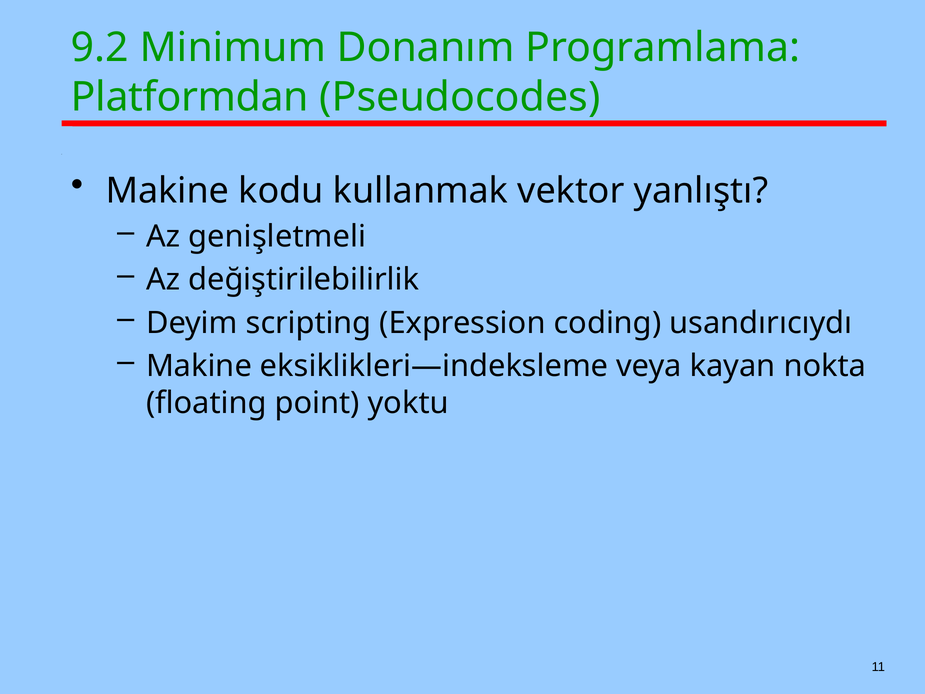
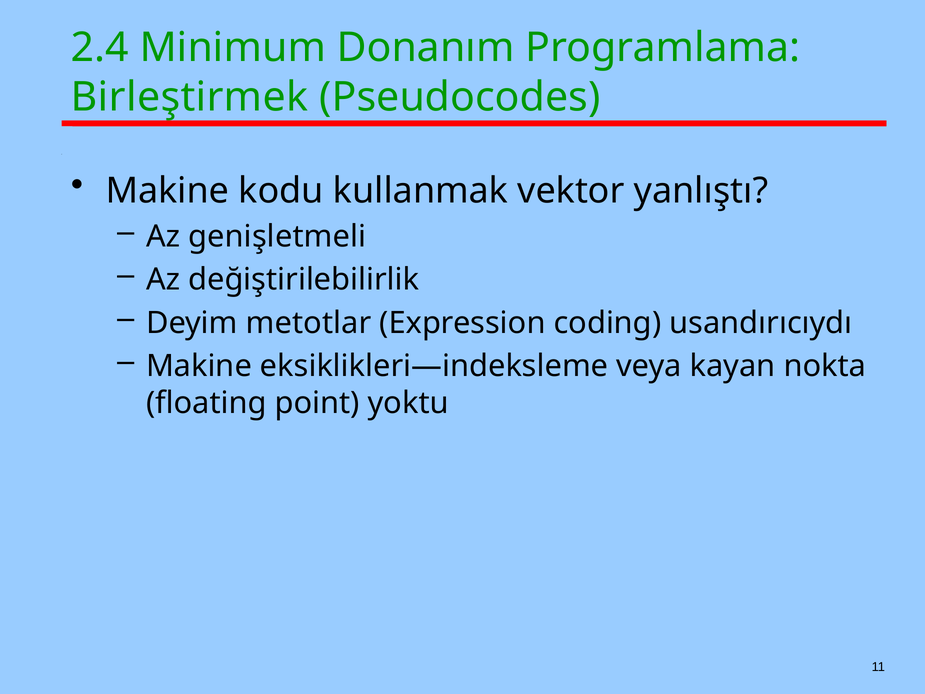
9.2: 9.2 -> 2.4
Platformdan: Platformdan -> Birleştirmek
scripting: scripting -> metotlar
